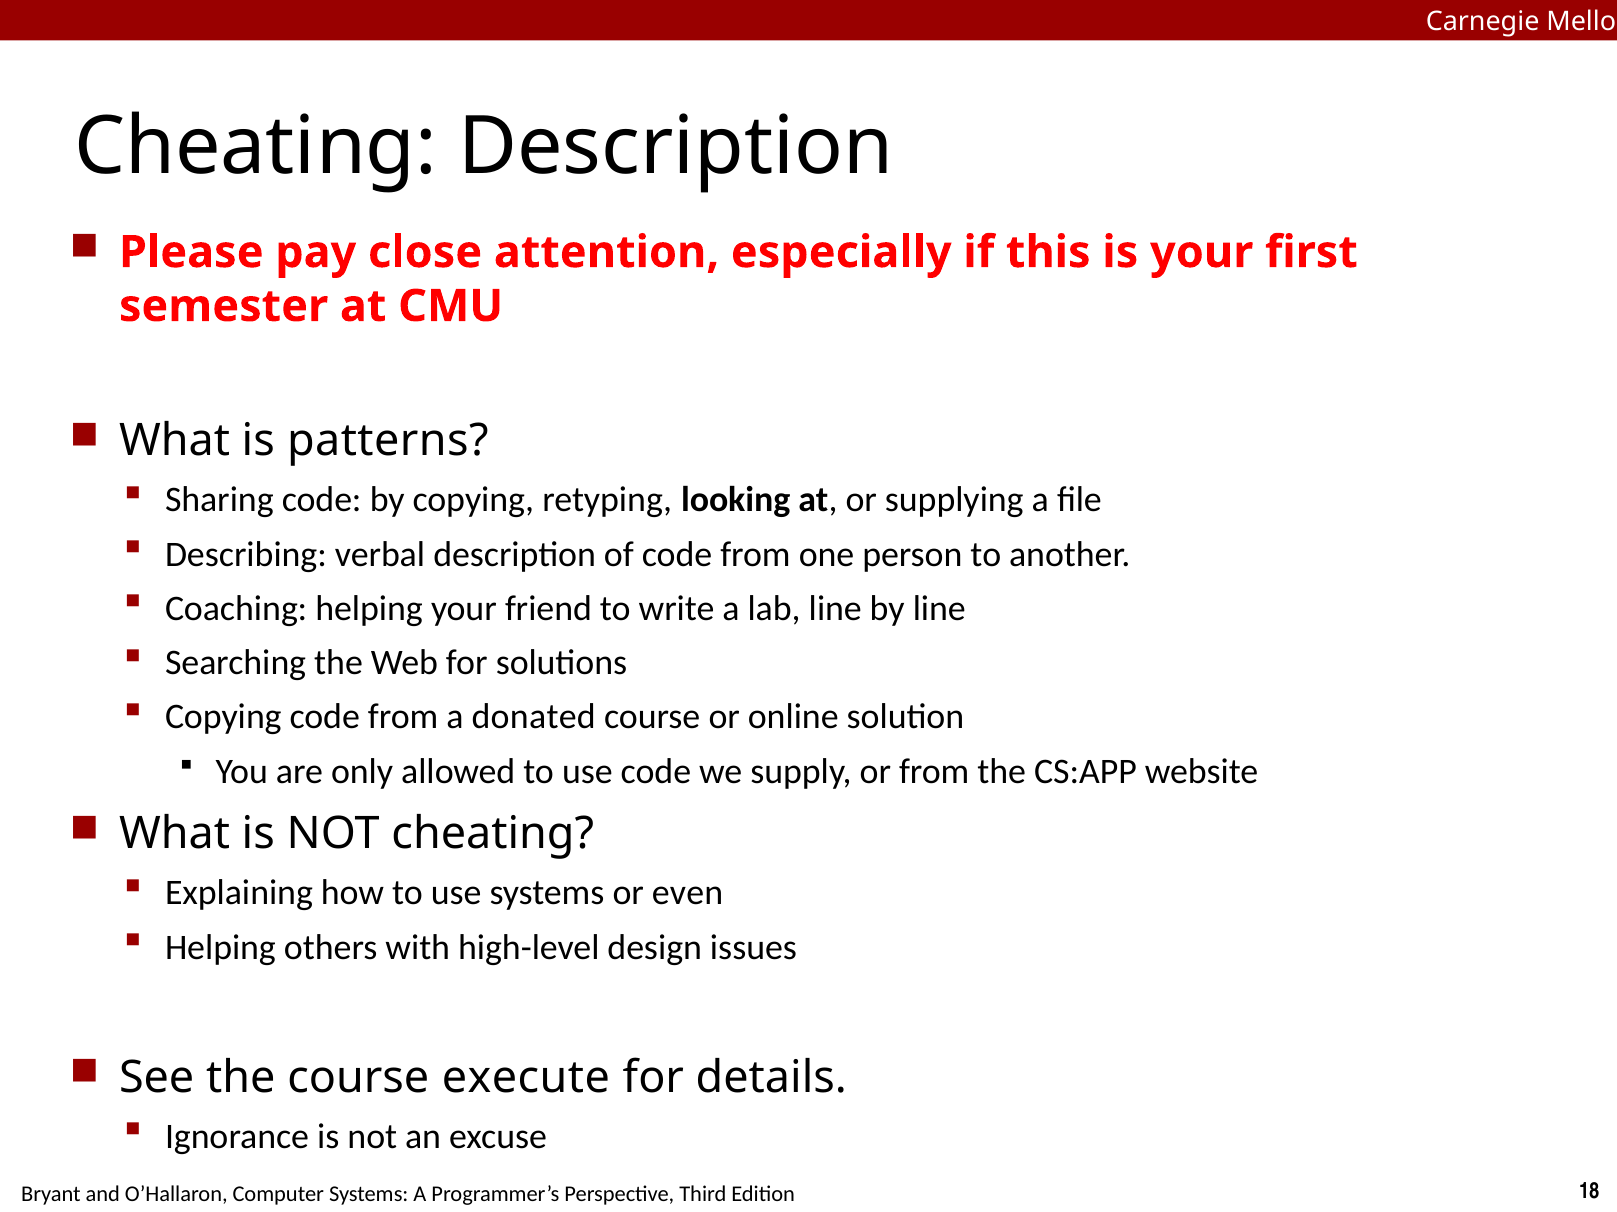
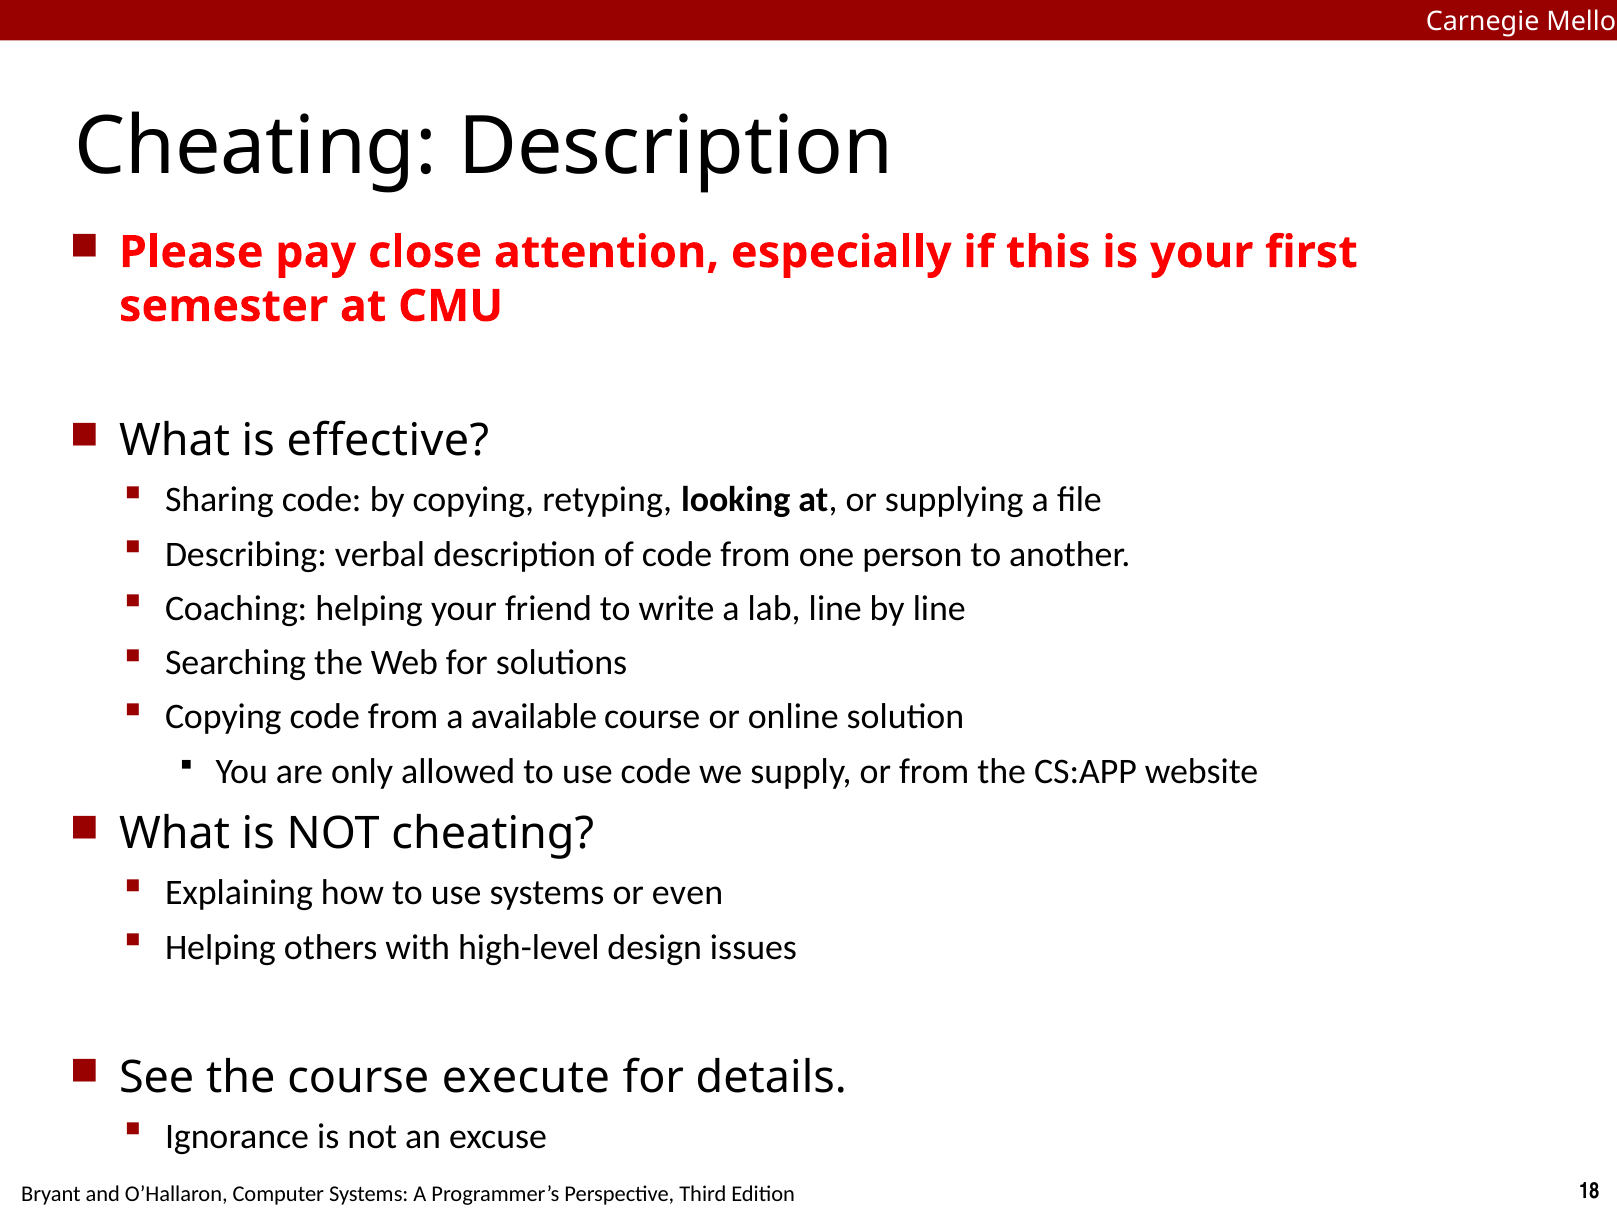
patterns: patterns -> effective
donated: donated -> available
